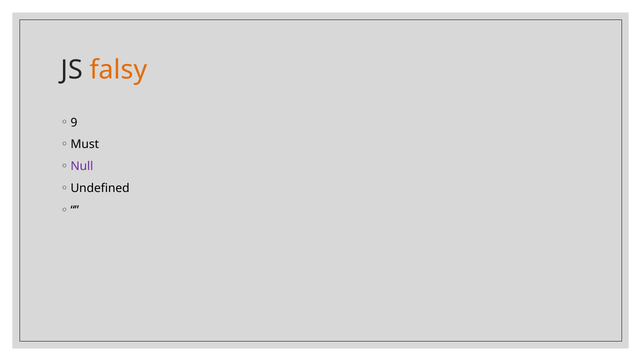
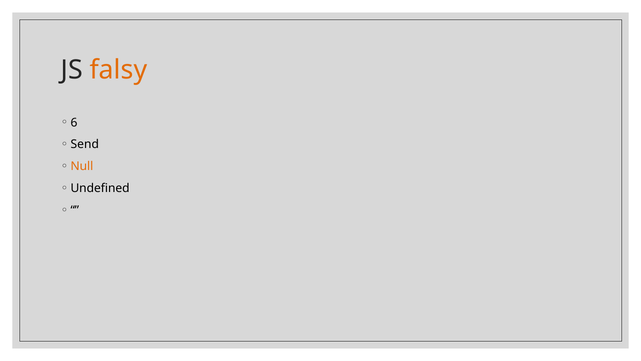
9: 9 -> 6
Must: Must -> Send
Null colour: purple -> orange
